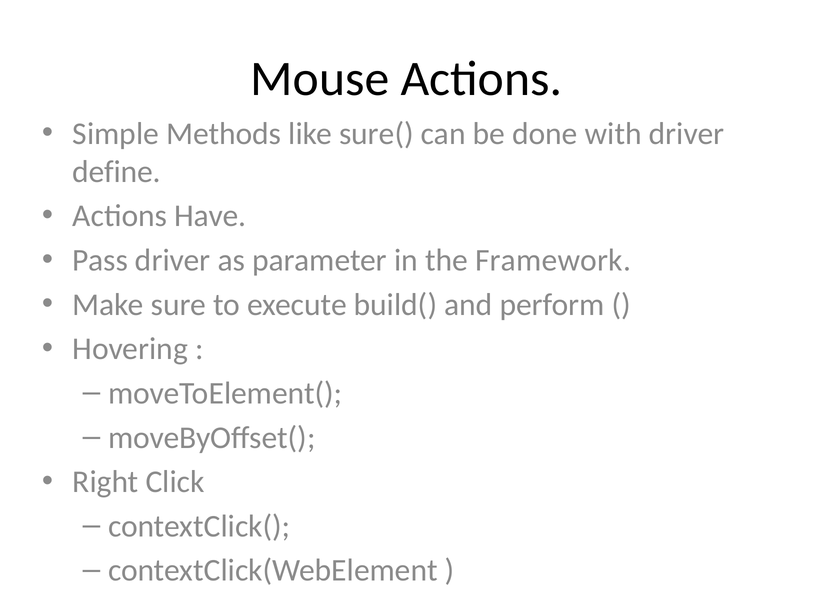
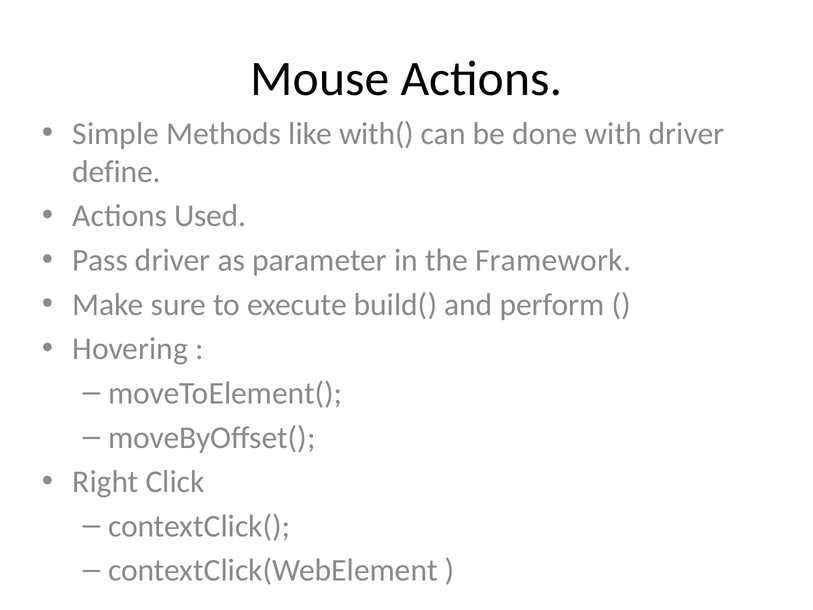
sure(: sure( -> with(
Have: Have -> Used
